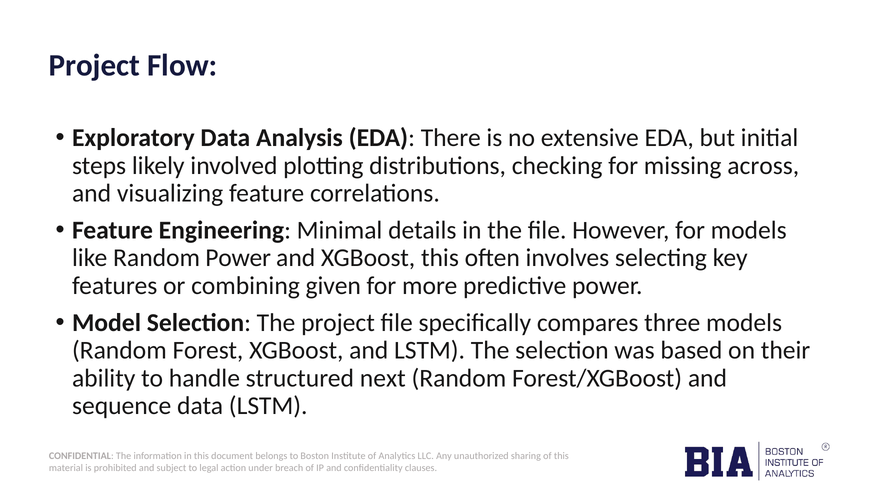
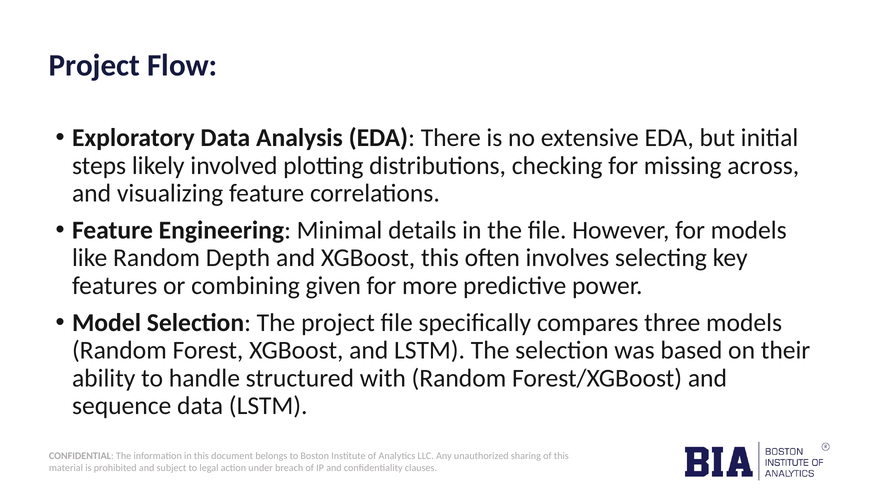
Random Power: Power -> Depth
next: next -> with
